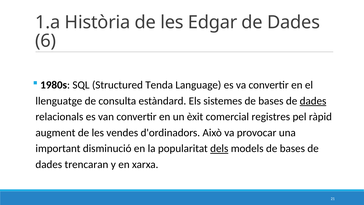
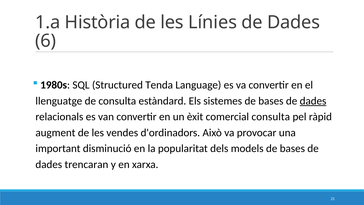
Edgar: Edgar -> Línies
comercial registres: registres -> consulta
dels underline: present -> none
